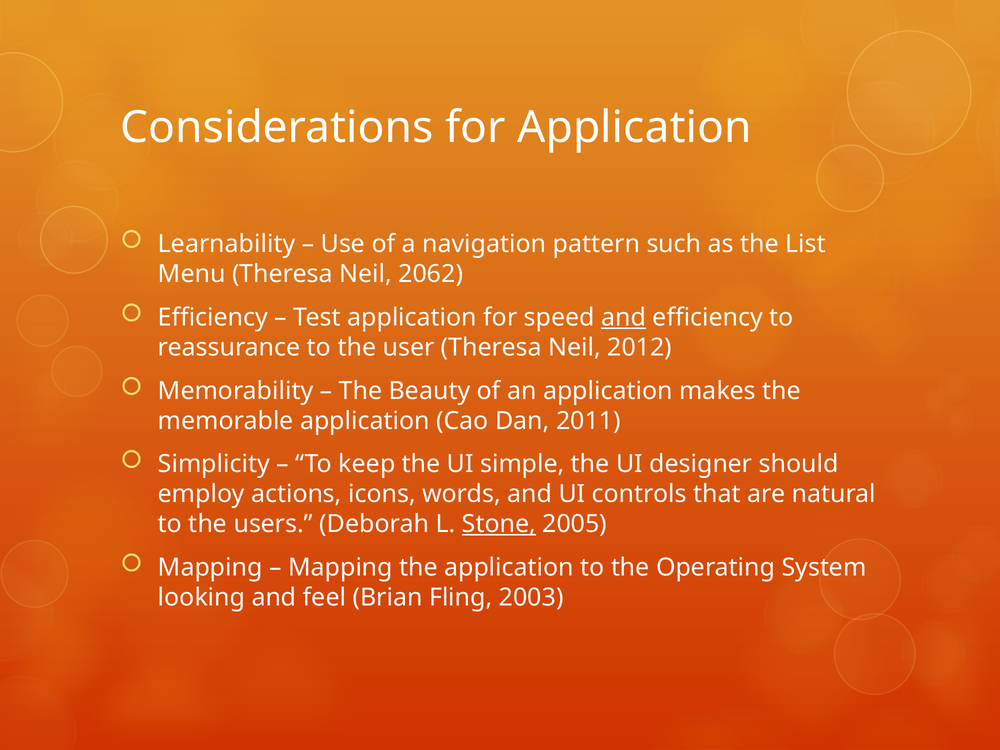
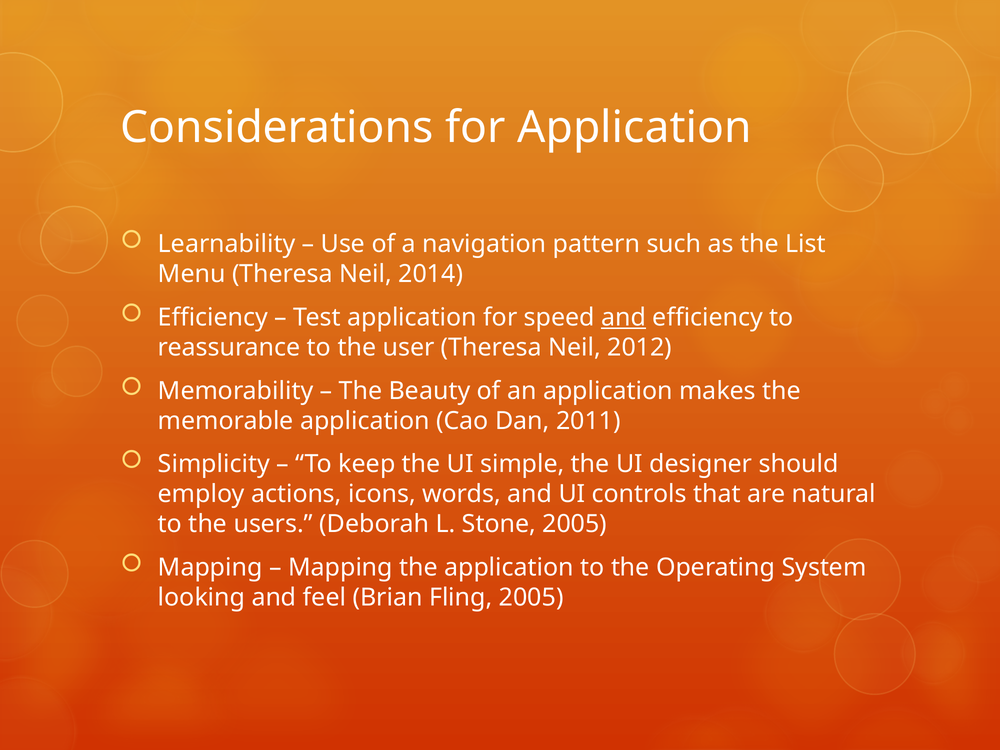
2062: 2062 -> 2014
Stone underline: present -> none
Fling 2003: 2003 -> 2005
